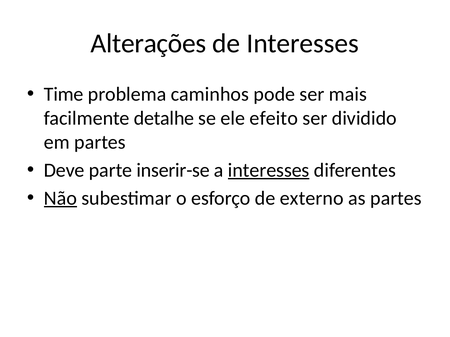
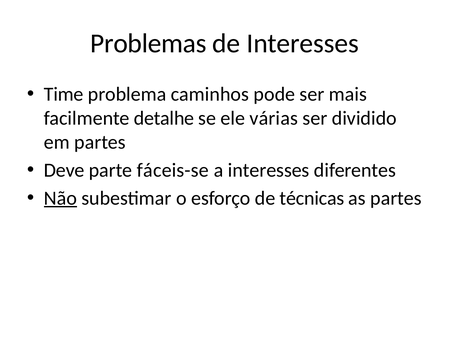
Alterações: Alterações -> Problemas
efeito: efeito -> várias
inserir-se: inserir-se -> fáceis-se
interesses at (269, 170) underline: present -> none
externo: externo -> técnicas
